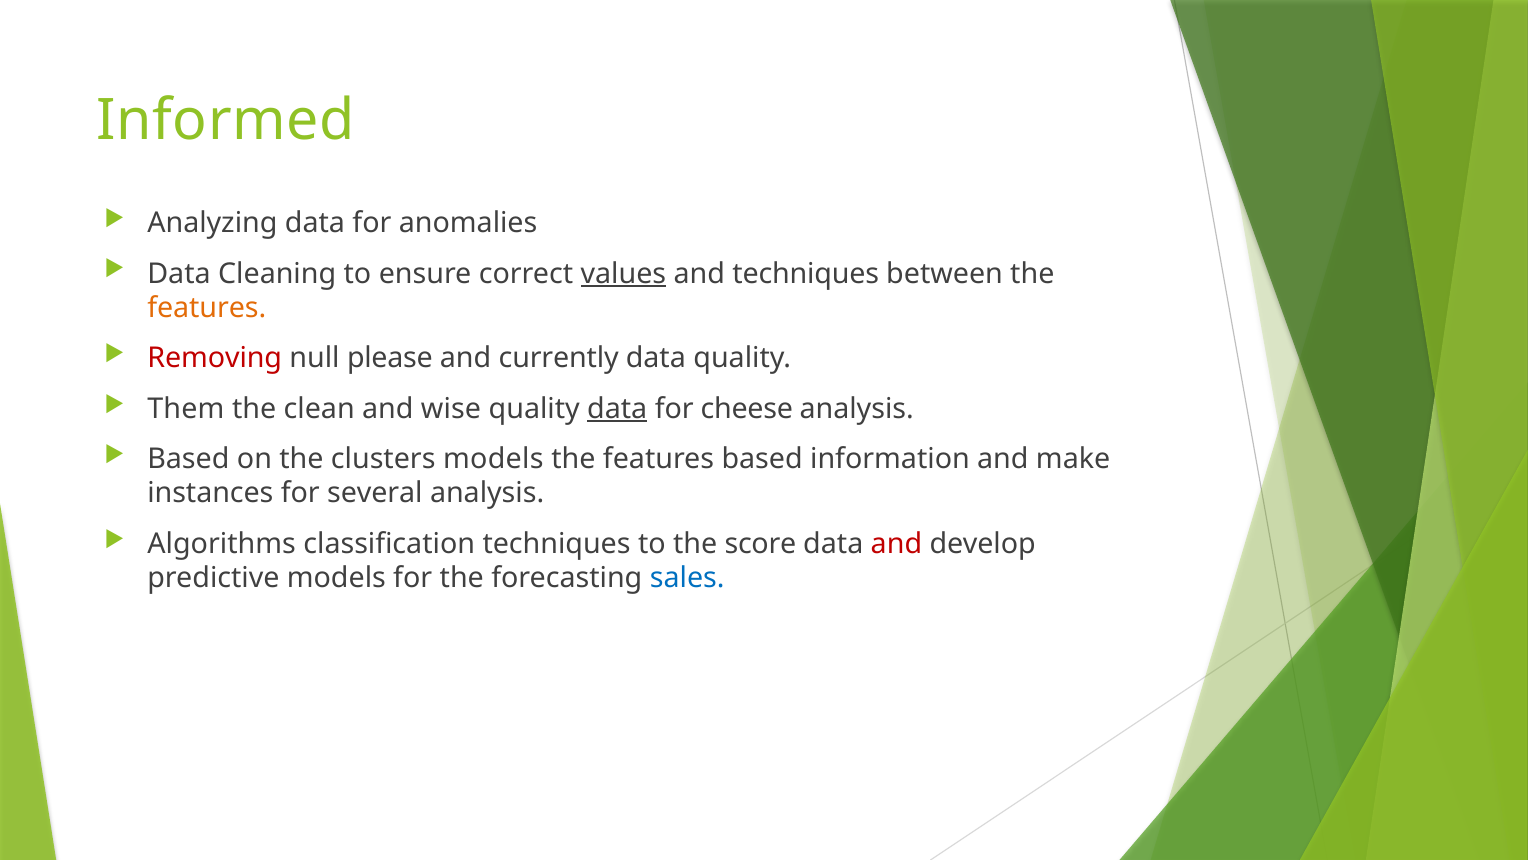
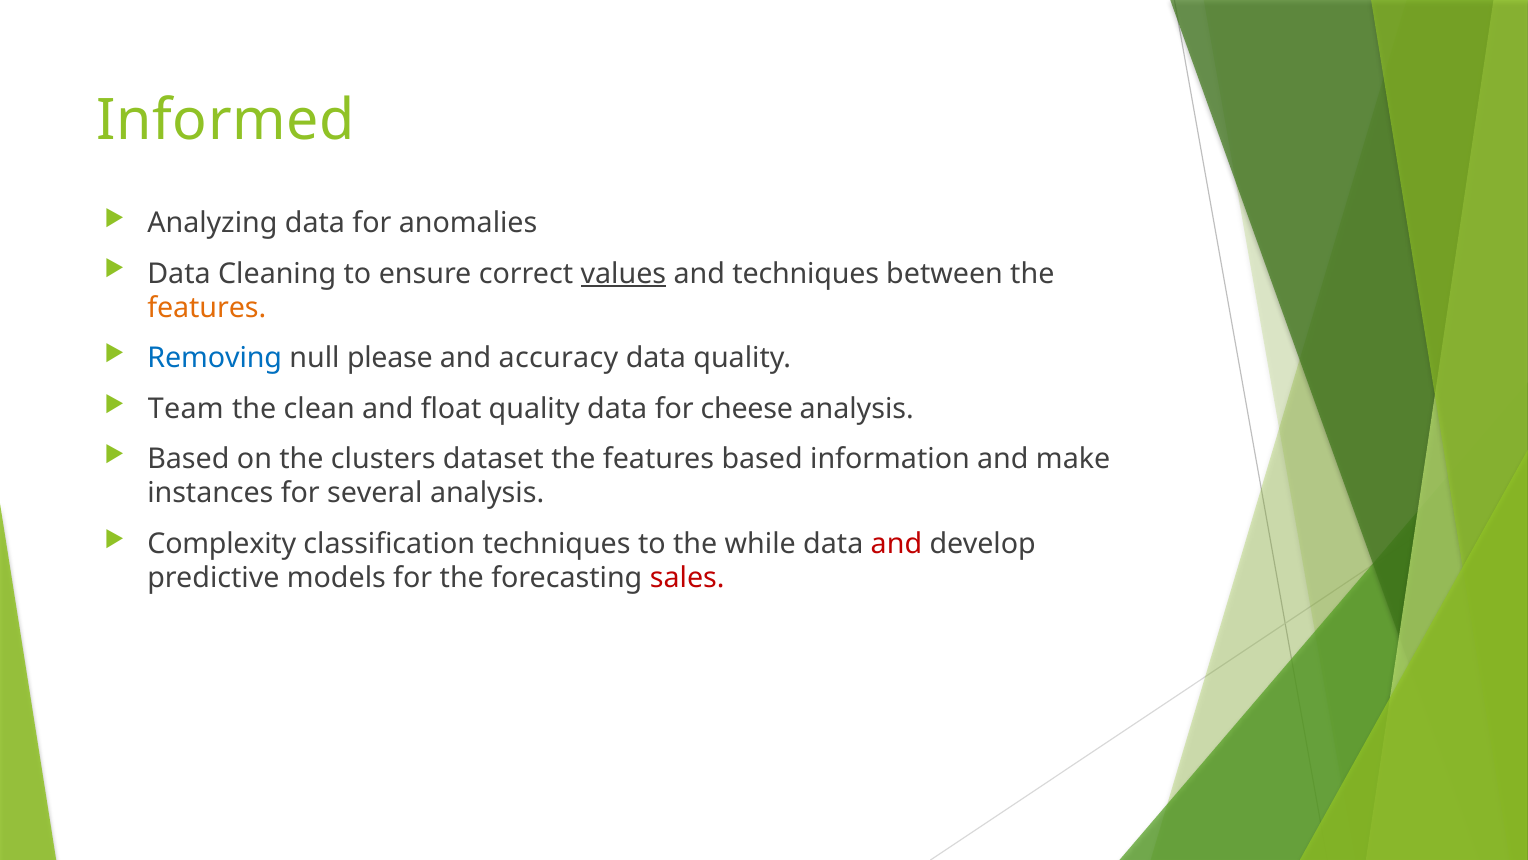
Removing colour: red -> blue
currently: currently -> accuracy
Them: Them -> Team
wise: wise -> float
data at (617, 408) underline: present -> none
clusters models: models -> dataset
Algorithms: Algorithms -> Complexity
score: score -> while
sales colour: blue -> red
